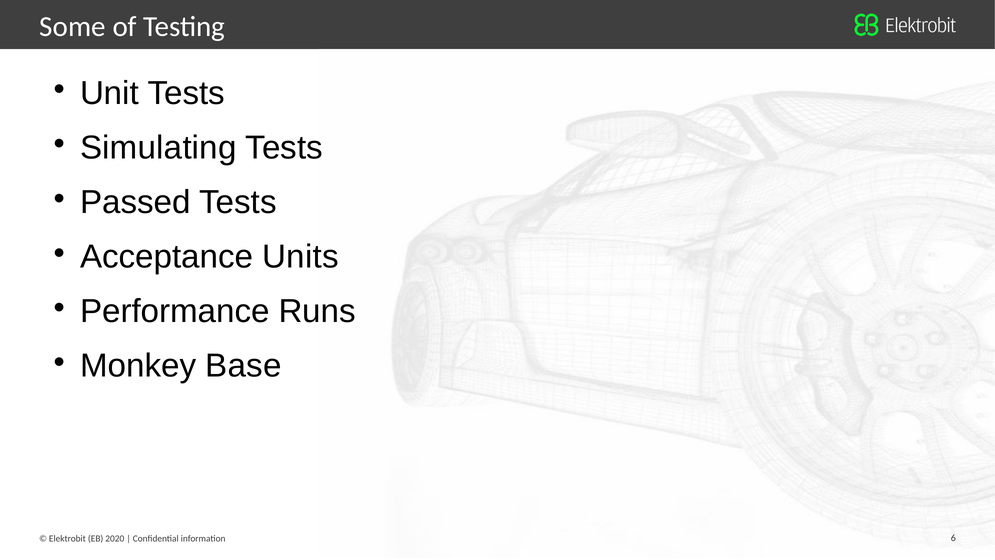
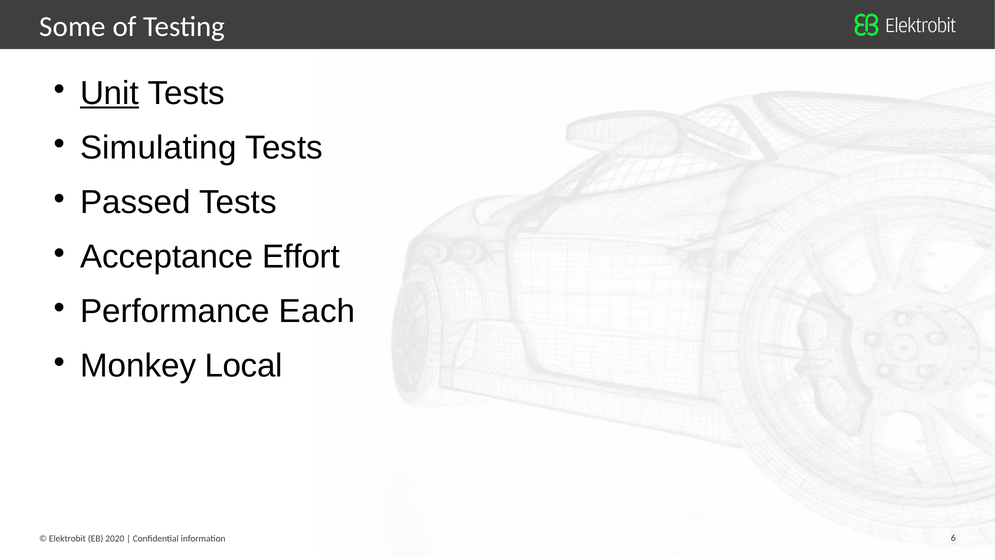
Unit underline: none -> present
Units: Units -> Effort
Runs: Runs -> Each
Base: Base -> Local
